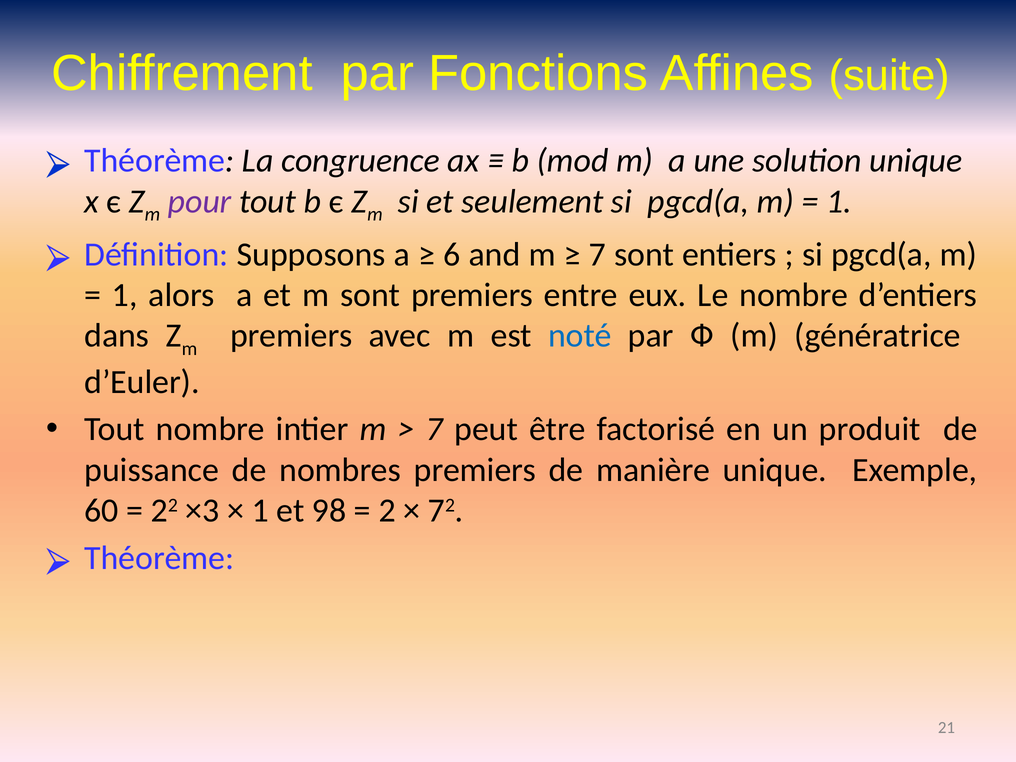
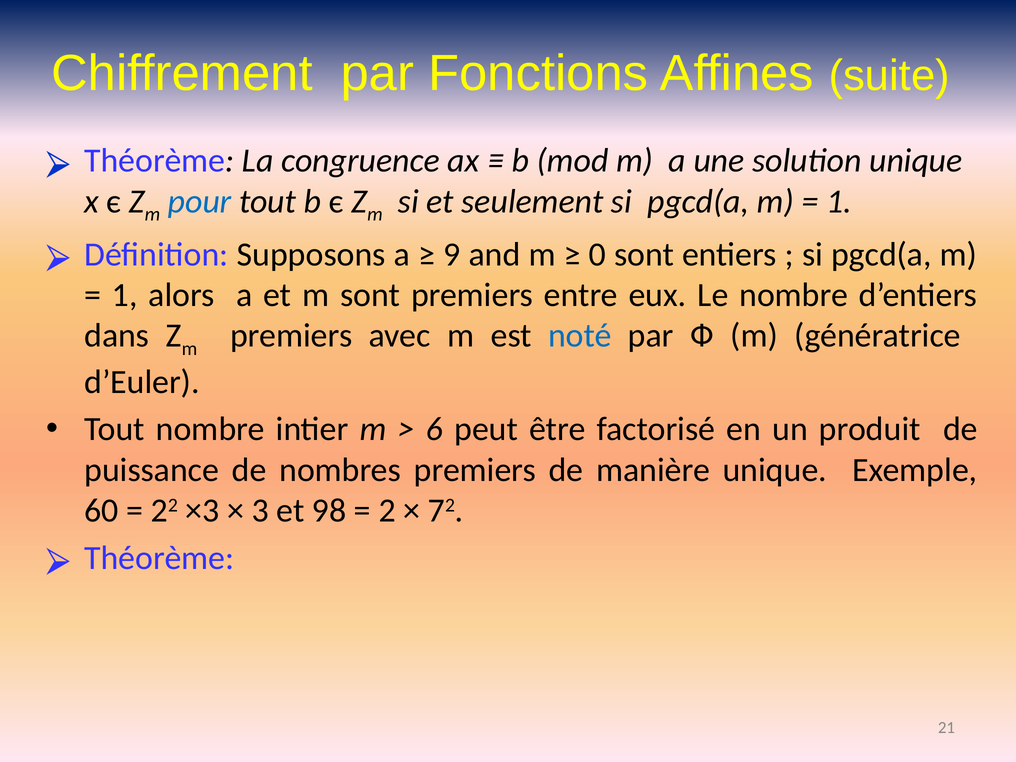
pour colour: purple -> blue
6: 6 -> 9
7 at (597, 254): 7 -> 0
7 at (435, 429): 7 -> 6
1 at (260, 511): 1 -> 3
